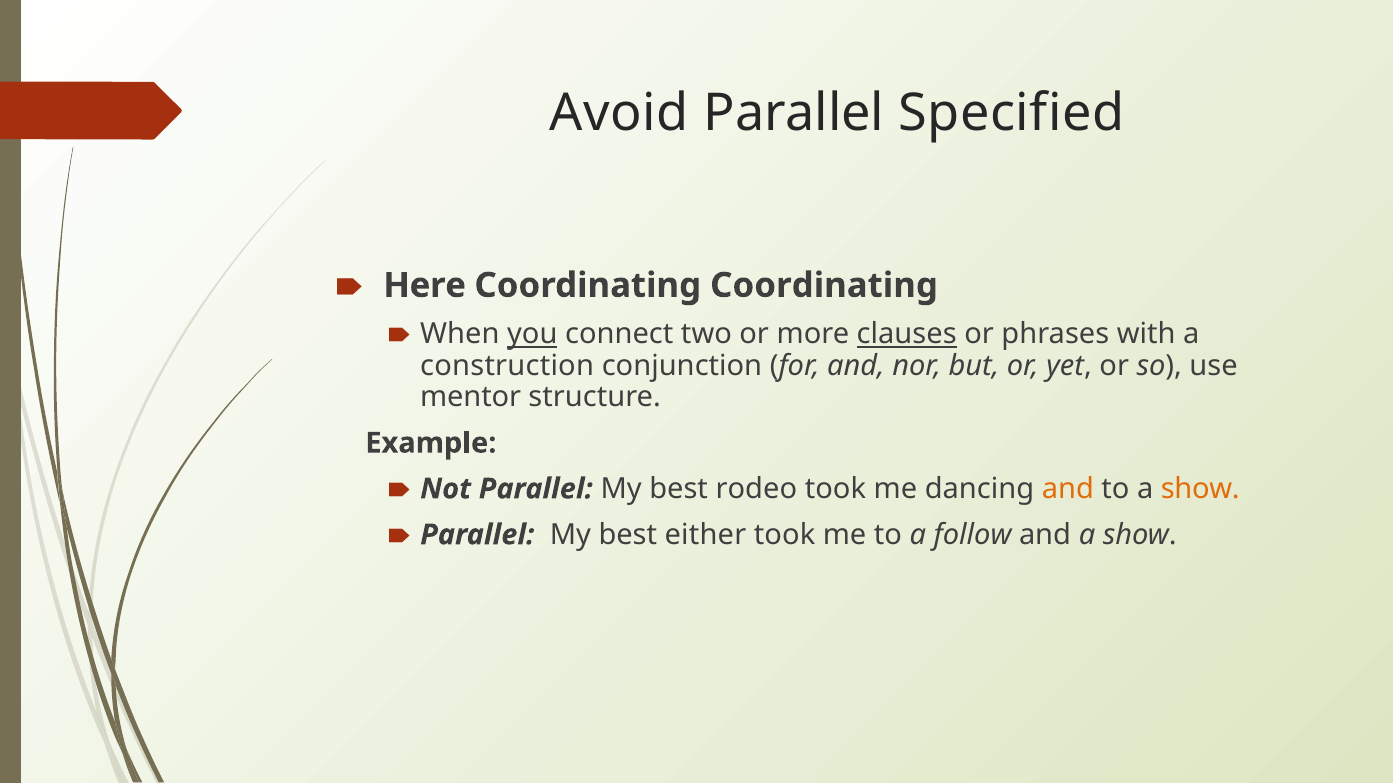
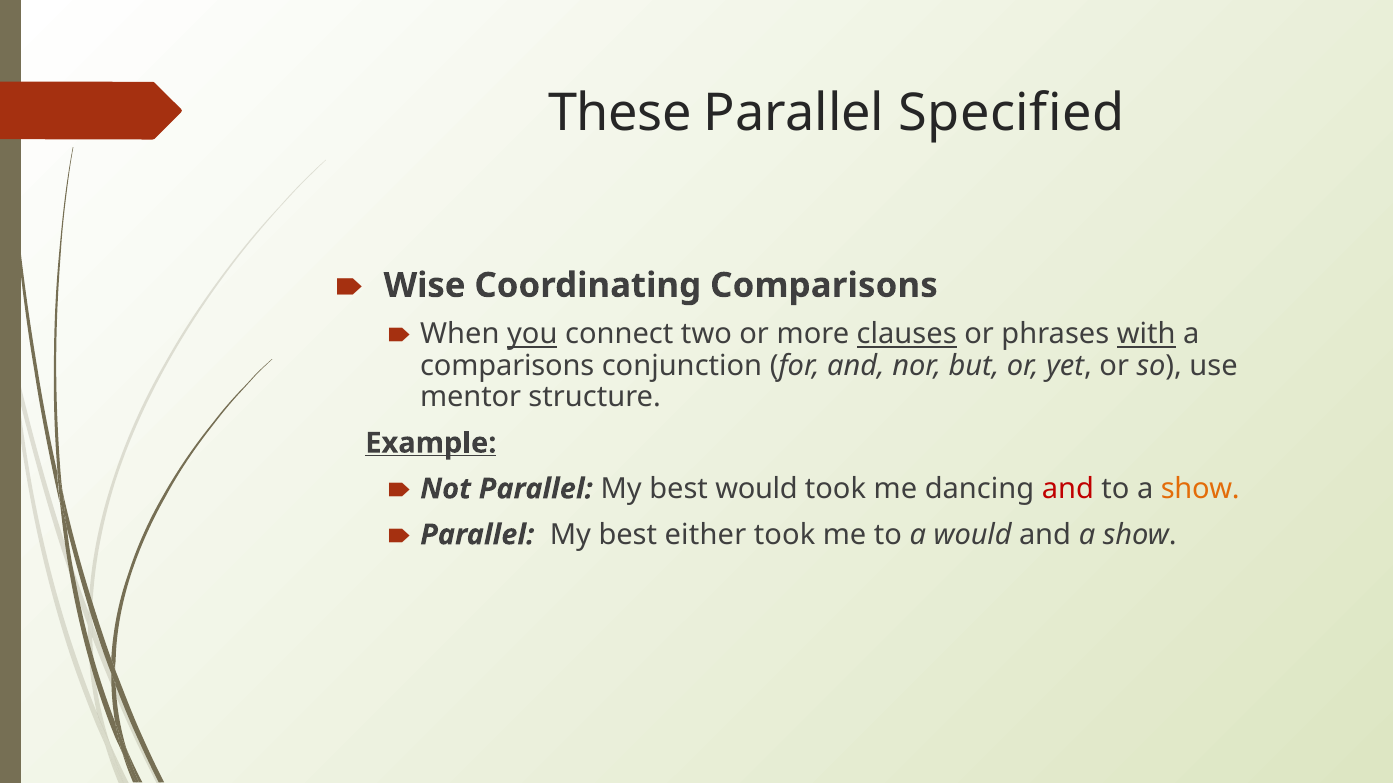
Avoid: Avoid -> These
Here: Here -> Wise
Coordinating Coordinating: Coordinating -> Comparisons
with underline: none -> present
construction at (507, 366): construction -> comparisons
Example underline: none -> present
best rodeo: rodeo -> would
and at (1068, 489) colour: orange -> red
a follow: follow -> would
